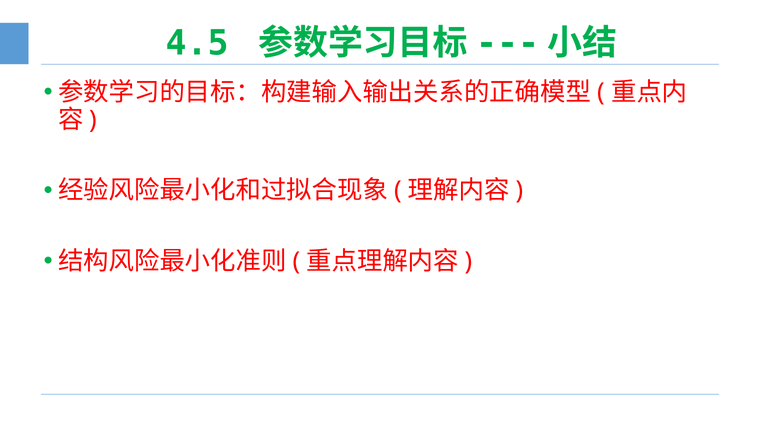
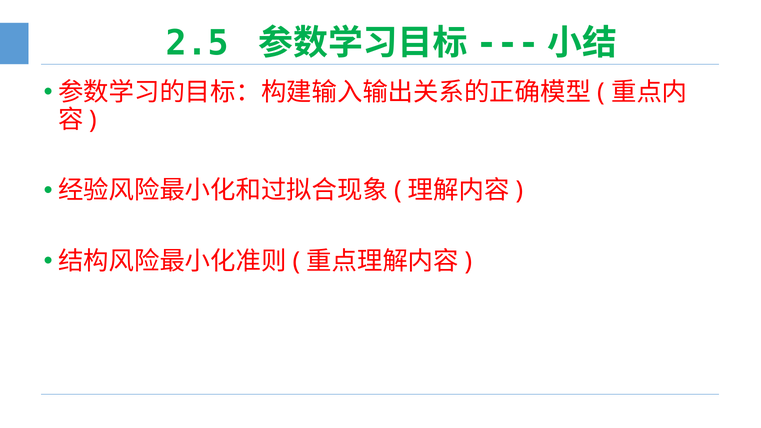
4.5: 4.5 -> 2.5
